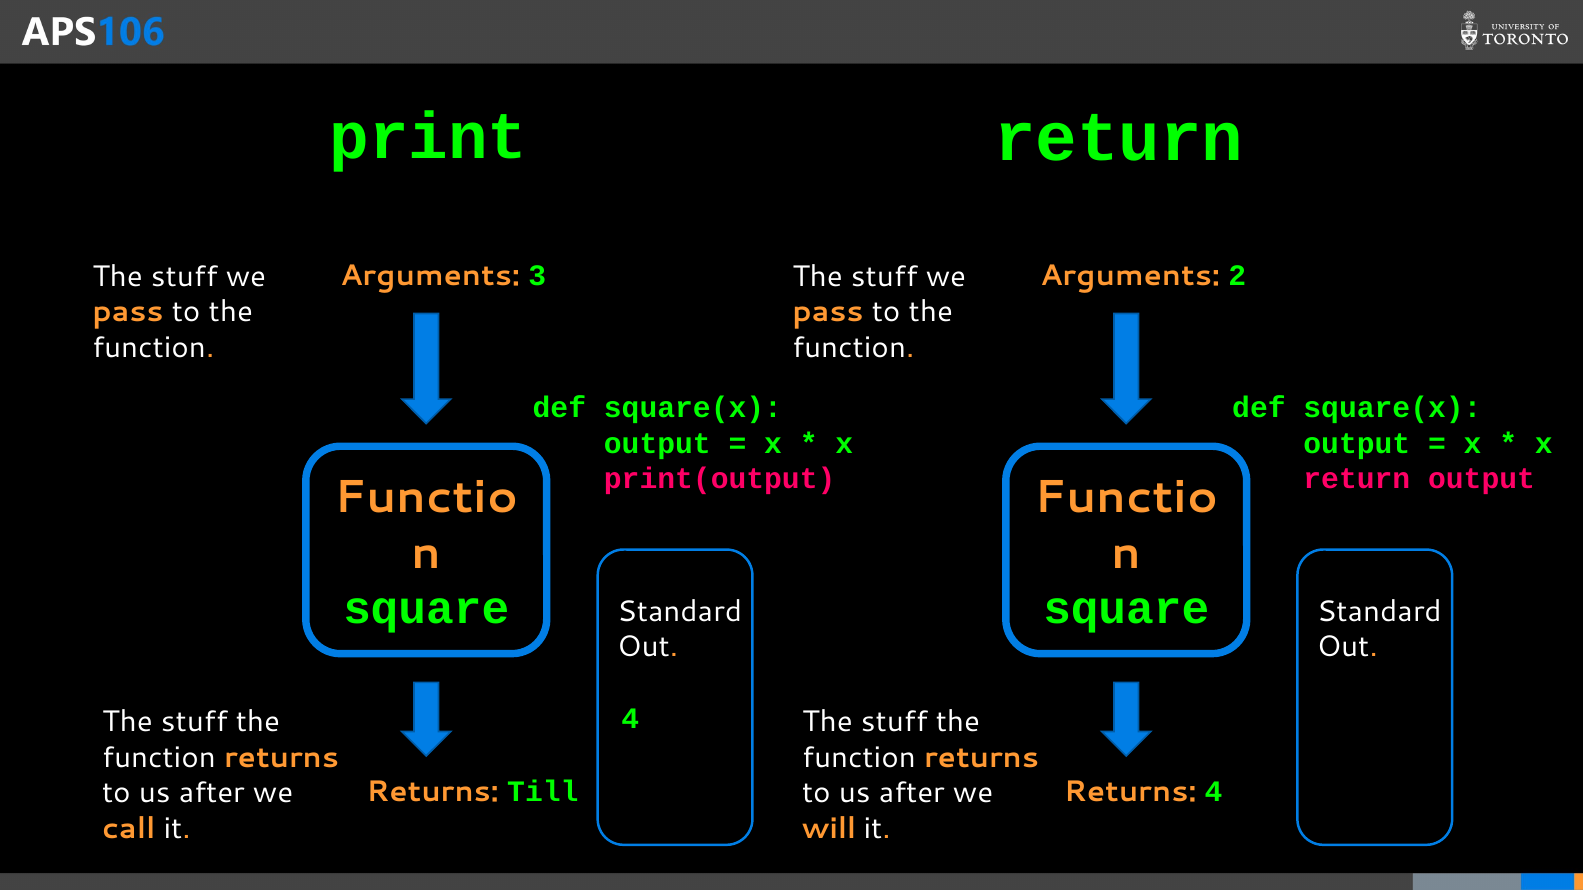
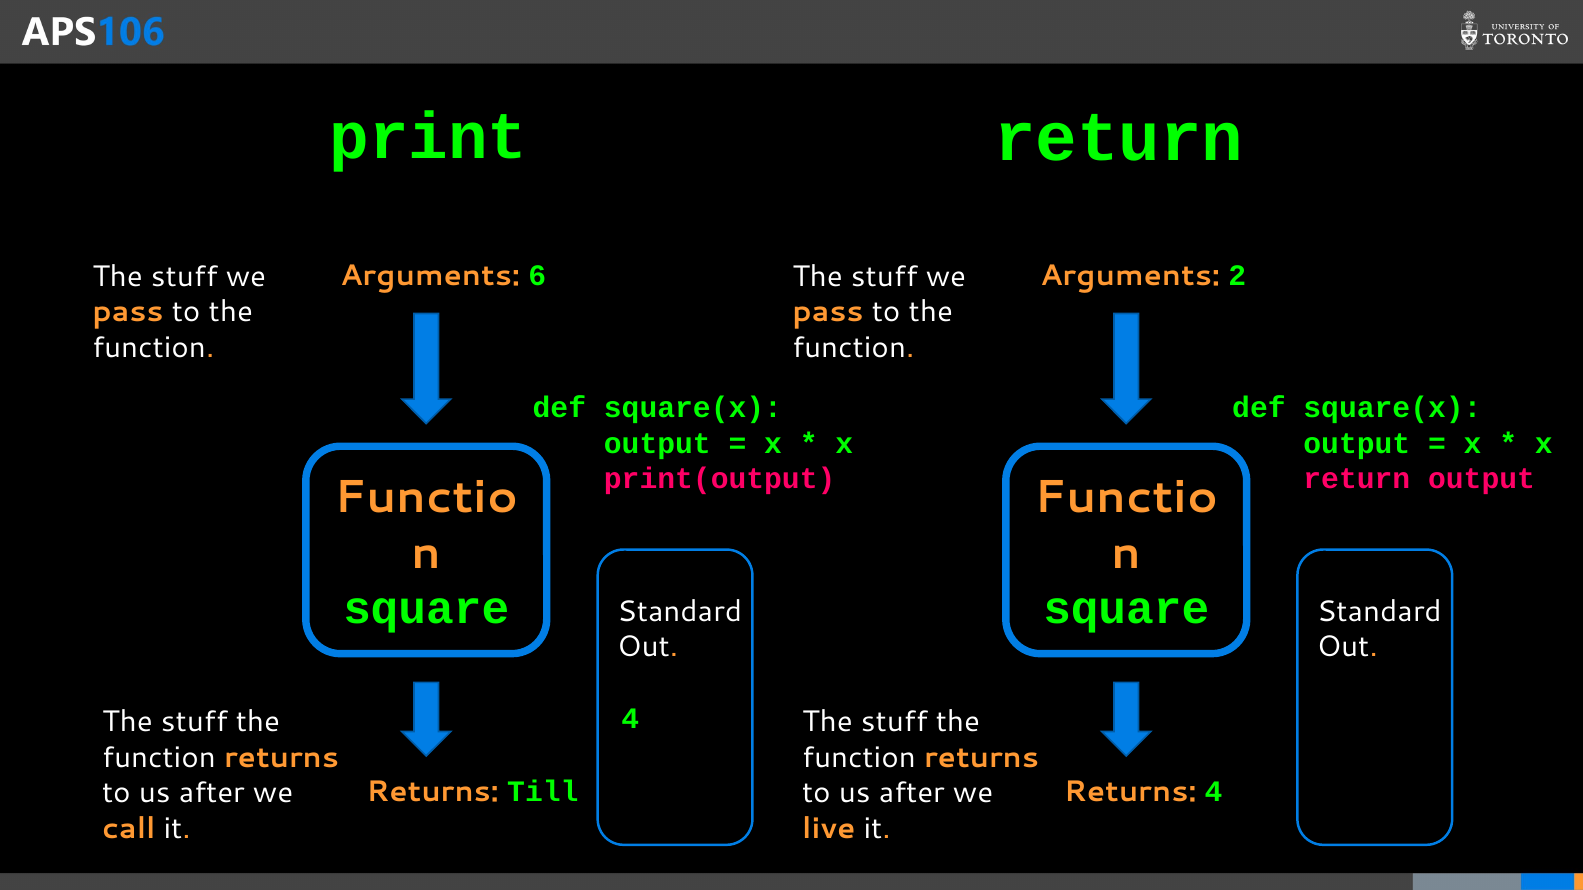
3: 3 -> 6
will: will -> live
